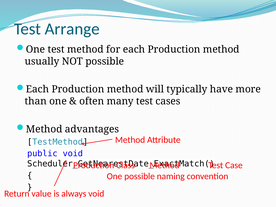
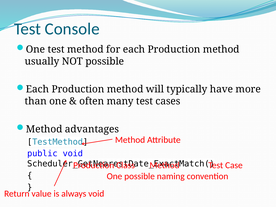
Arrange: Arrange -> Console
